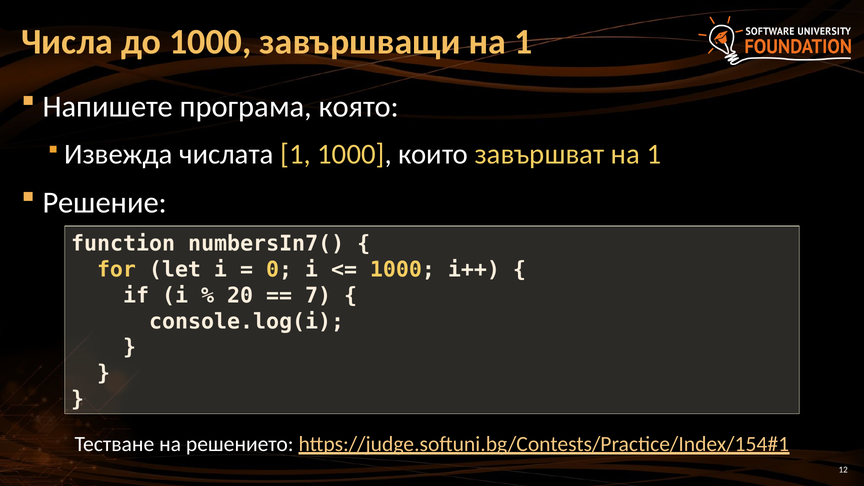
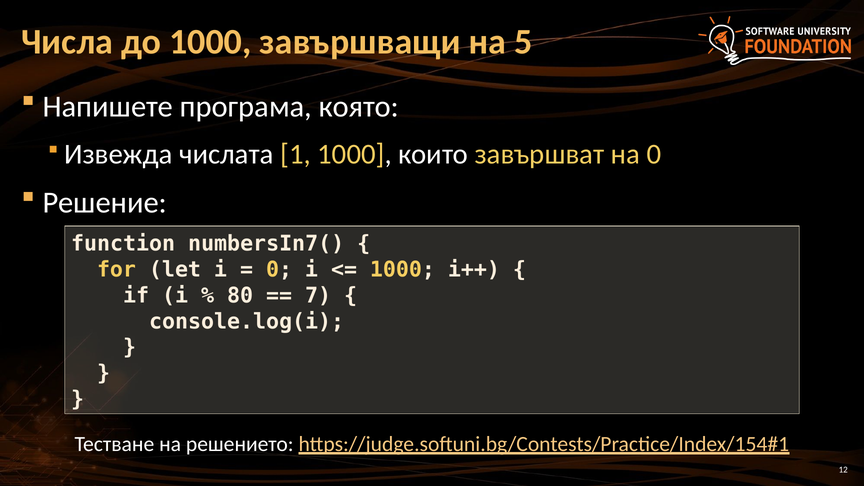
завършващи на 1: 1 -> 5
завършват на 1: 1 -> 0
20: 20 -> 80
